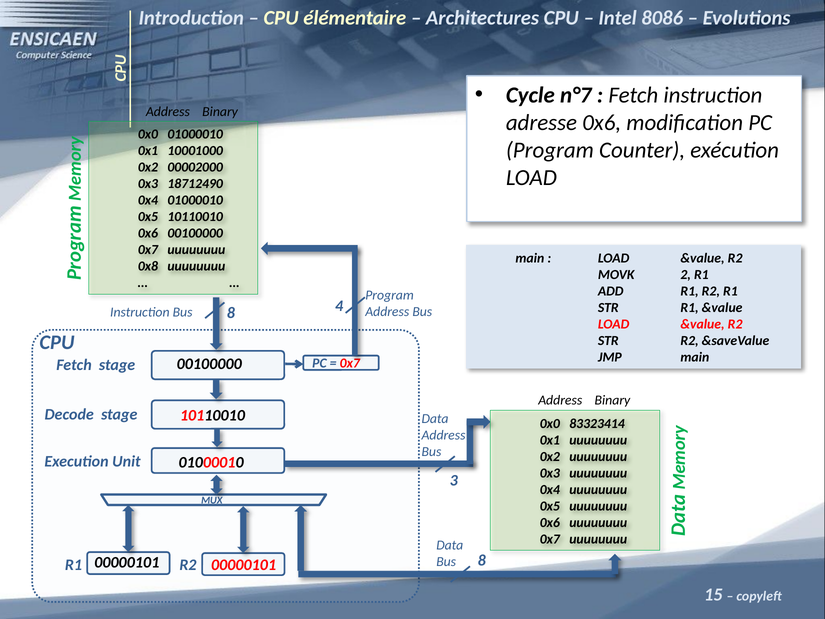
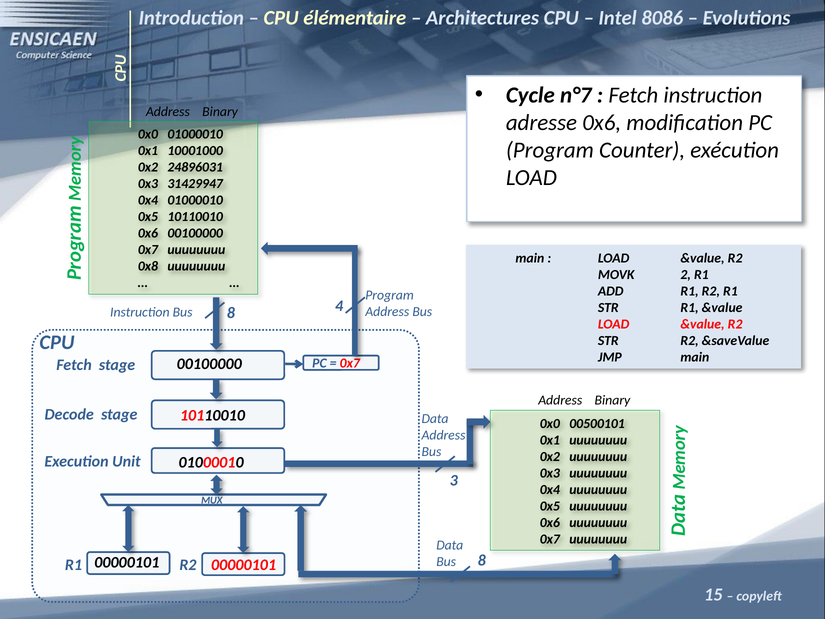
00002000: 00002000 -> 24896031
18712490: 18712490 -> 31429947
83323414: 83323414 -> 00500101
